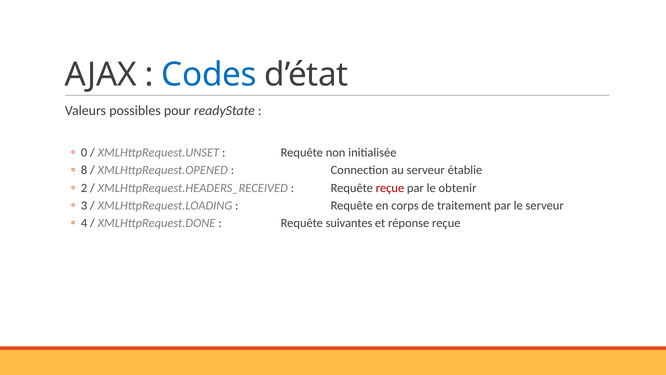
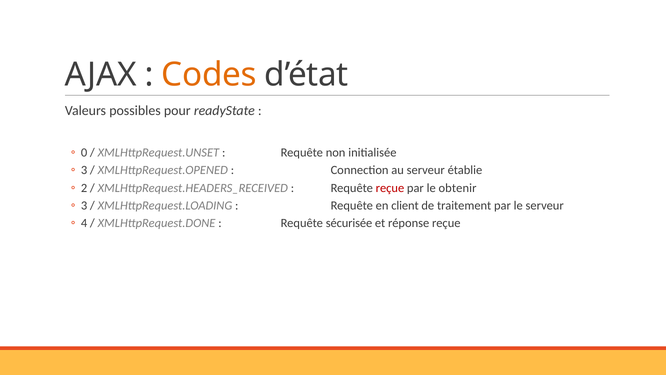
Codes colour: blue -> orange
8 at (84, 170): 8 -> 3
corps: corps -> client
suivantes: suivantes -> sécurisée
